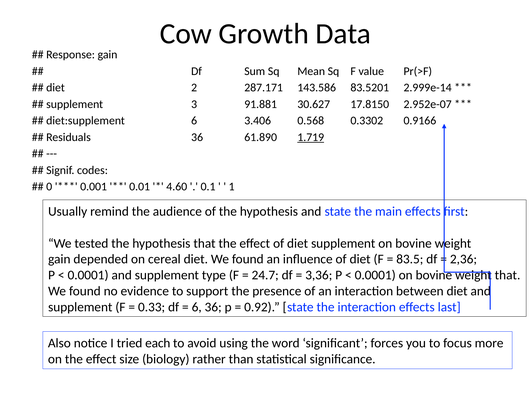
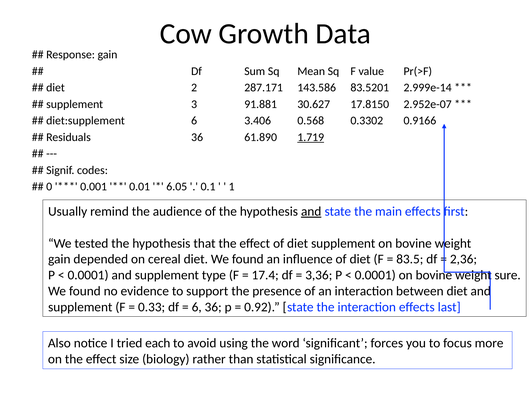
4.60: 4.60 -> 6.05
and at (311, 212) underline: none -> present
24.7: 24.7 -> 17.4
weight that: that -> sure
